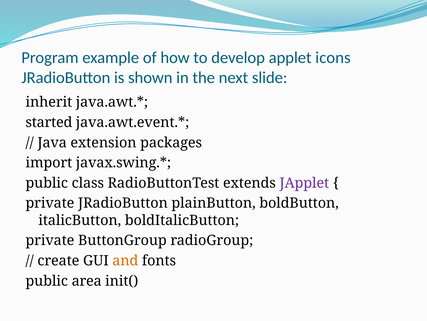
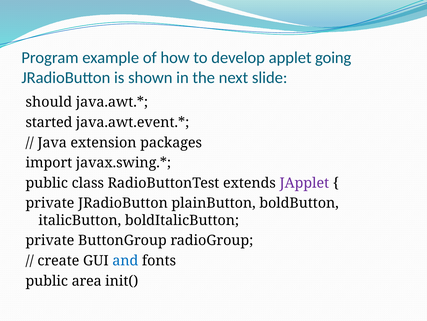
icons: icons -> going
inherit: inherit -> should
and colour: orange -> blue
